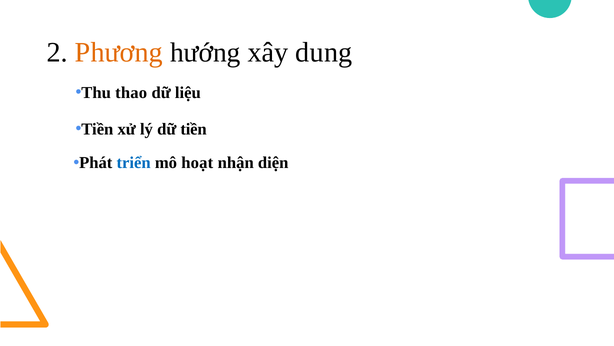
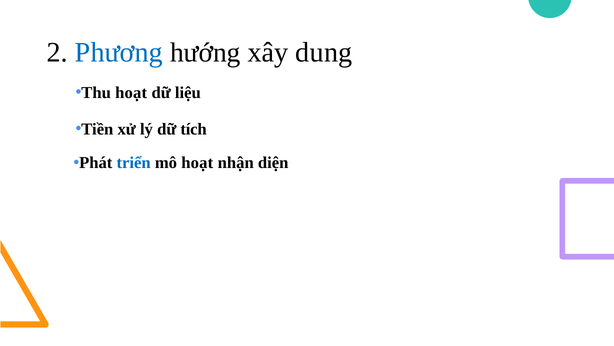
Phương colour: orange -> blue
Thu thao: thao -> hoạt
dữ tiền: tiền -> tích
